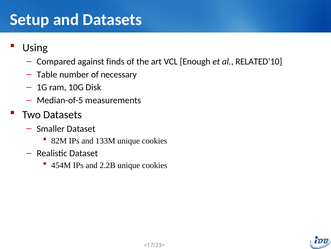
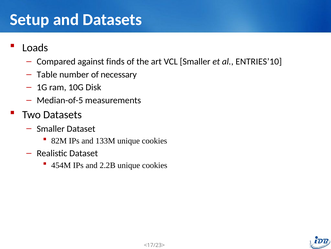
Using: Using -> Loads
VCL Enough: Enough -> Smaller
RELATED’10: RELATED’10 -> ENTRIES’10
